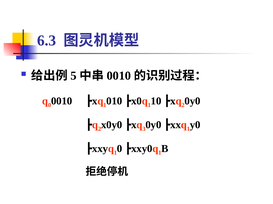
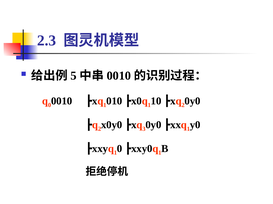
6.3: 6.3 -> 2.3
